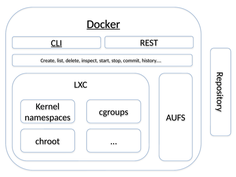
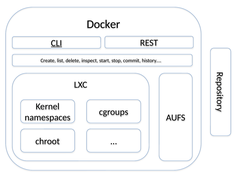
Docker underline: present -> none
